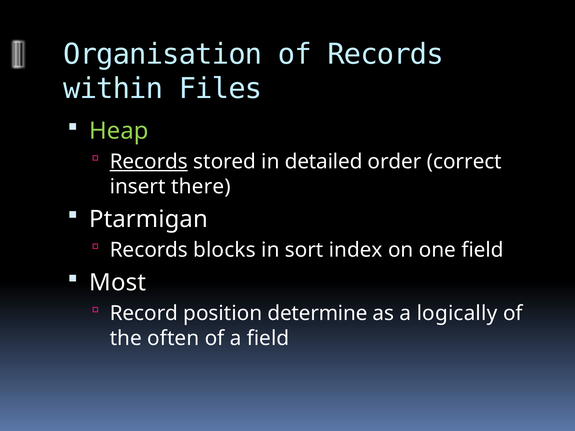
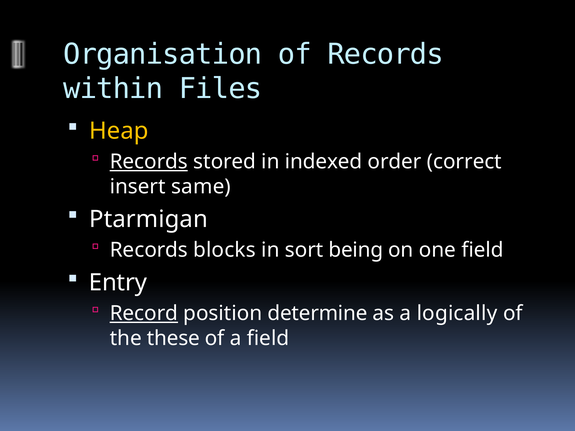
Heap colour: light green -> yellow
detailed: detailed -> indexed
there: there -> same
index: index -> being
Most: Most -> Entry
Record underline: none -> present
often: often -> these
